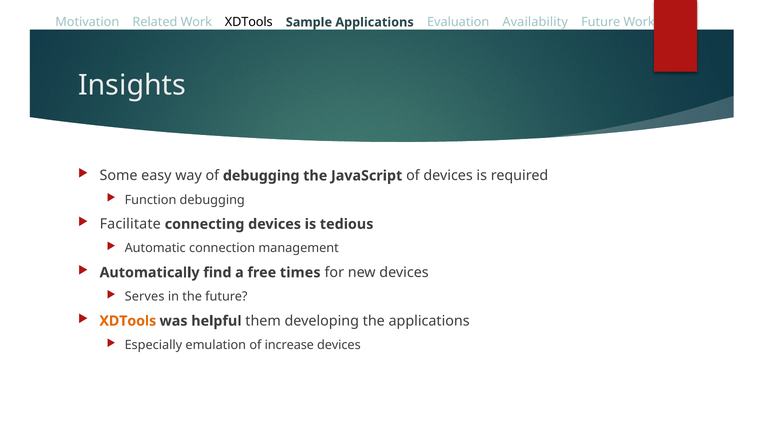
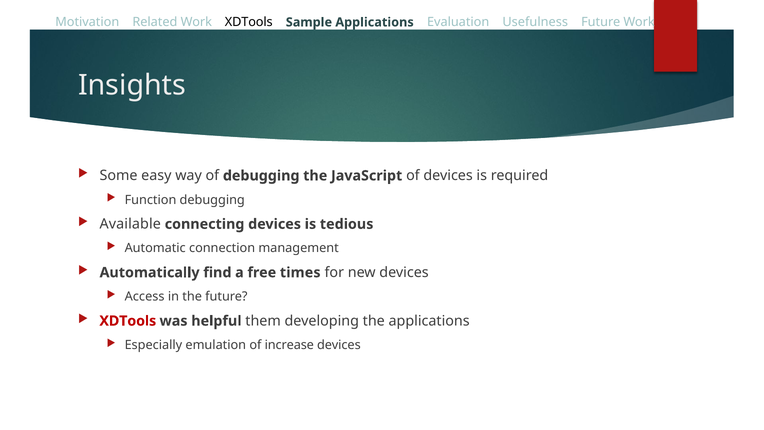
Availability: Availability -> Usefulness
Facilitate: Facilitate -> Available
Serves: Serves -> Access
XDTools at (128, 321) colour: orange -> red
